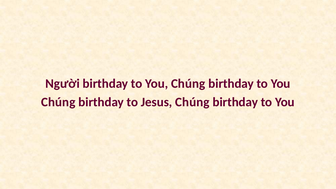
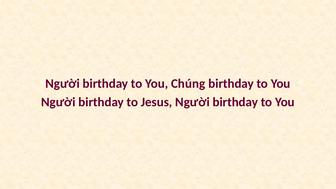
Chúng at (58, 102): Chúng -> Người
Jesus Chúng: Chúng -> Người
